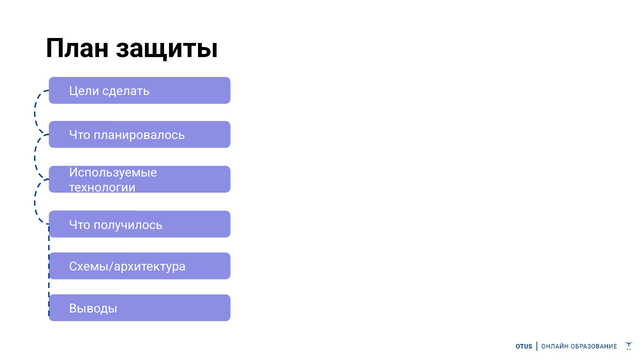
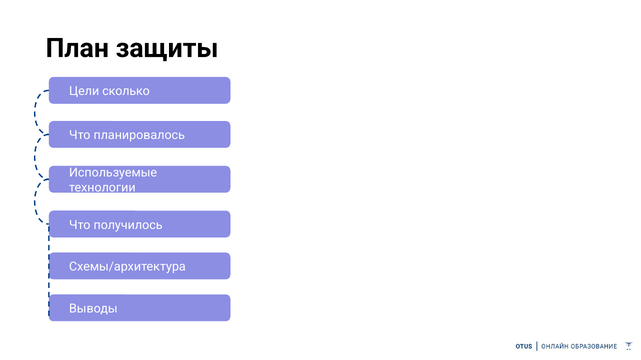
сделать: сделать -> сколько
